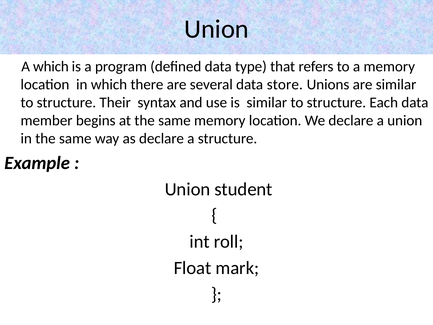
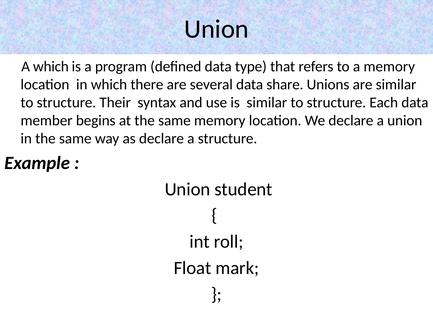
store: store -> share
